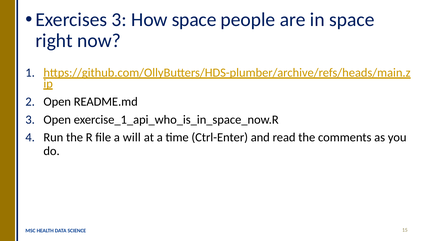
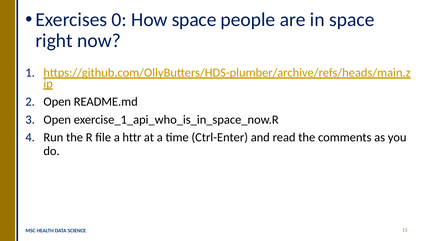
Exercises 3: 3 -> 0
will: will -> httr
